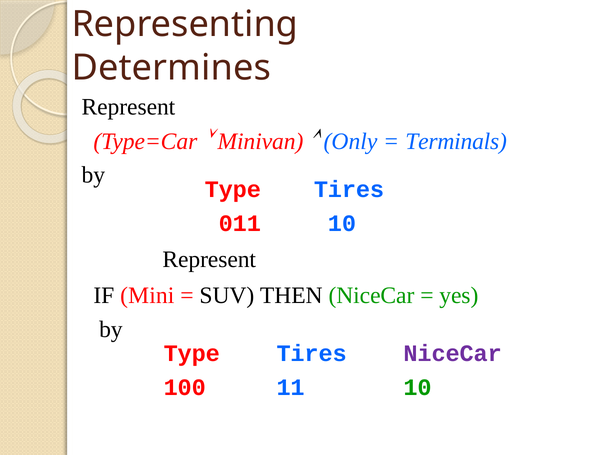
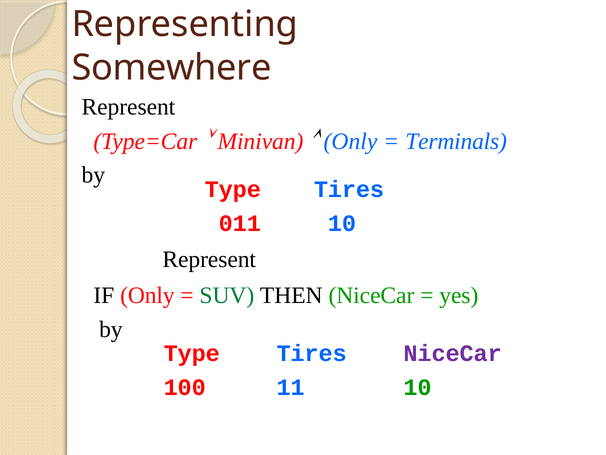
Determines: Determines -> Somewhere
IF Mini: Mini -> Only
SUV colour: black -> green
